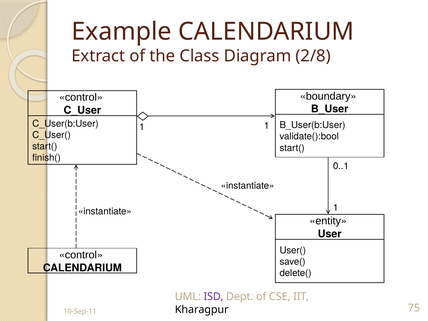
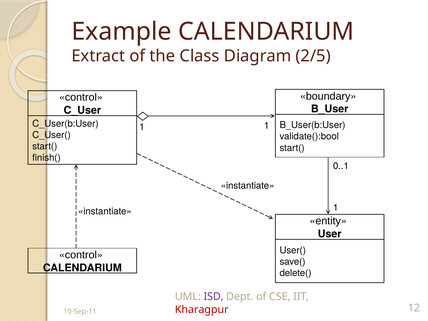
2/8: 2/8 -> 2/5
Kharagpur colour: black -> red
75: 75 -> 12
